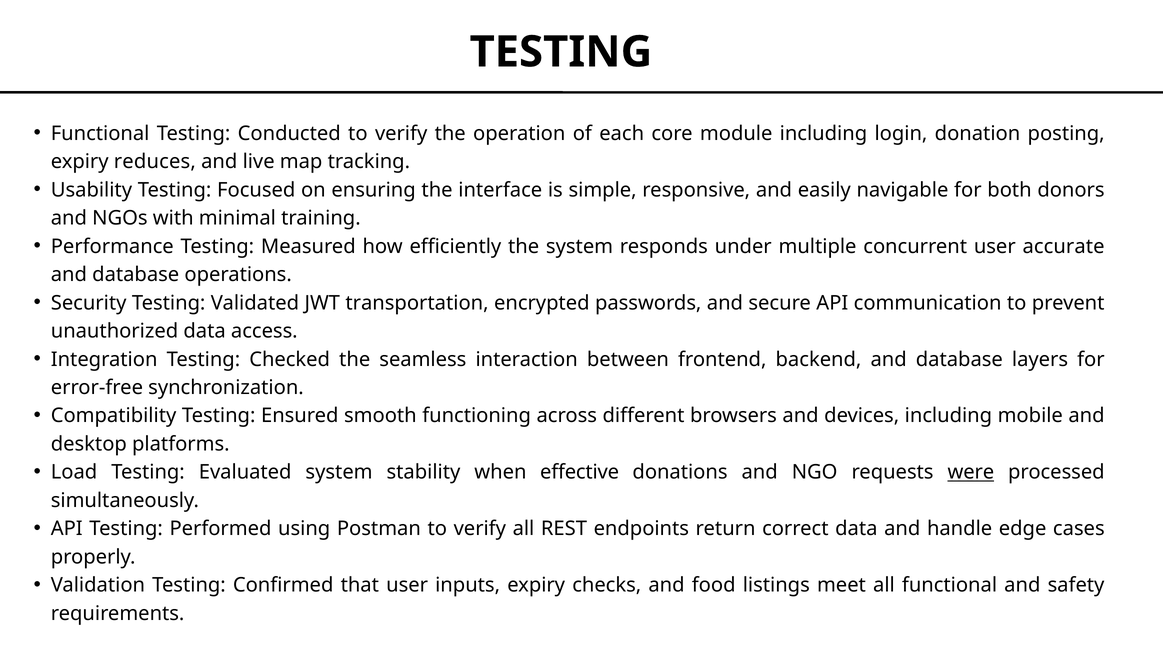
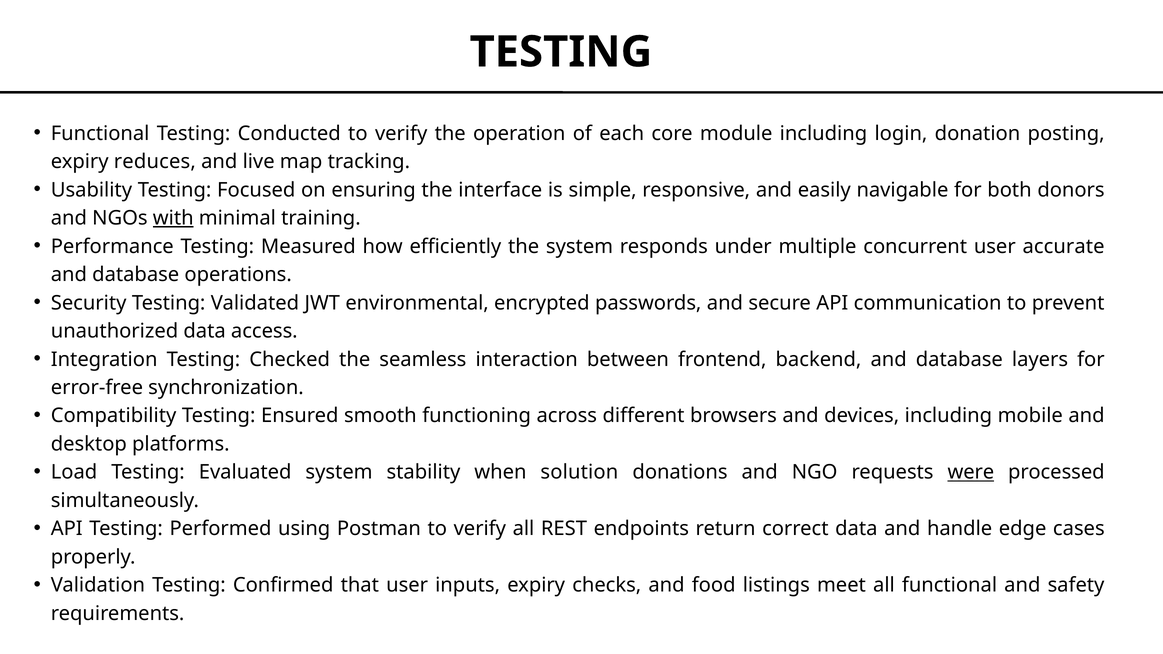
with underline: none -> present
transportation: transportation -> environmental
effective: effective -> solution
